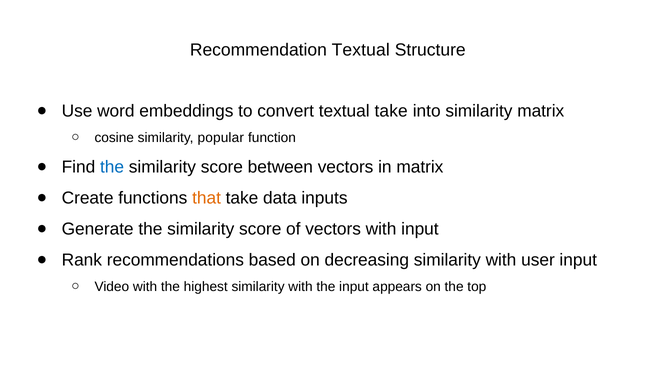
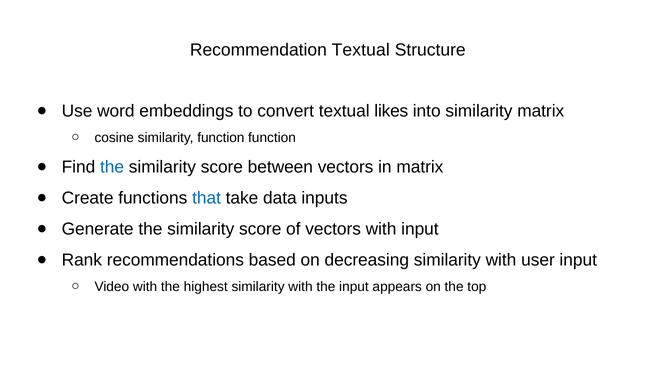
textual take: take -> likes
similarity popular: popular -> function
that colour: orange -> blue
